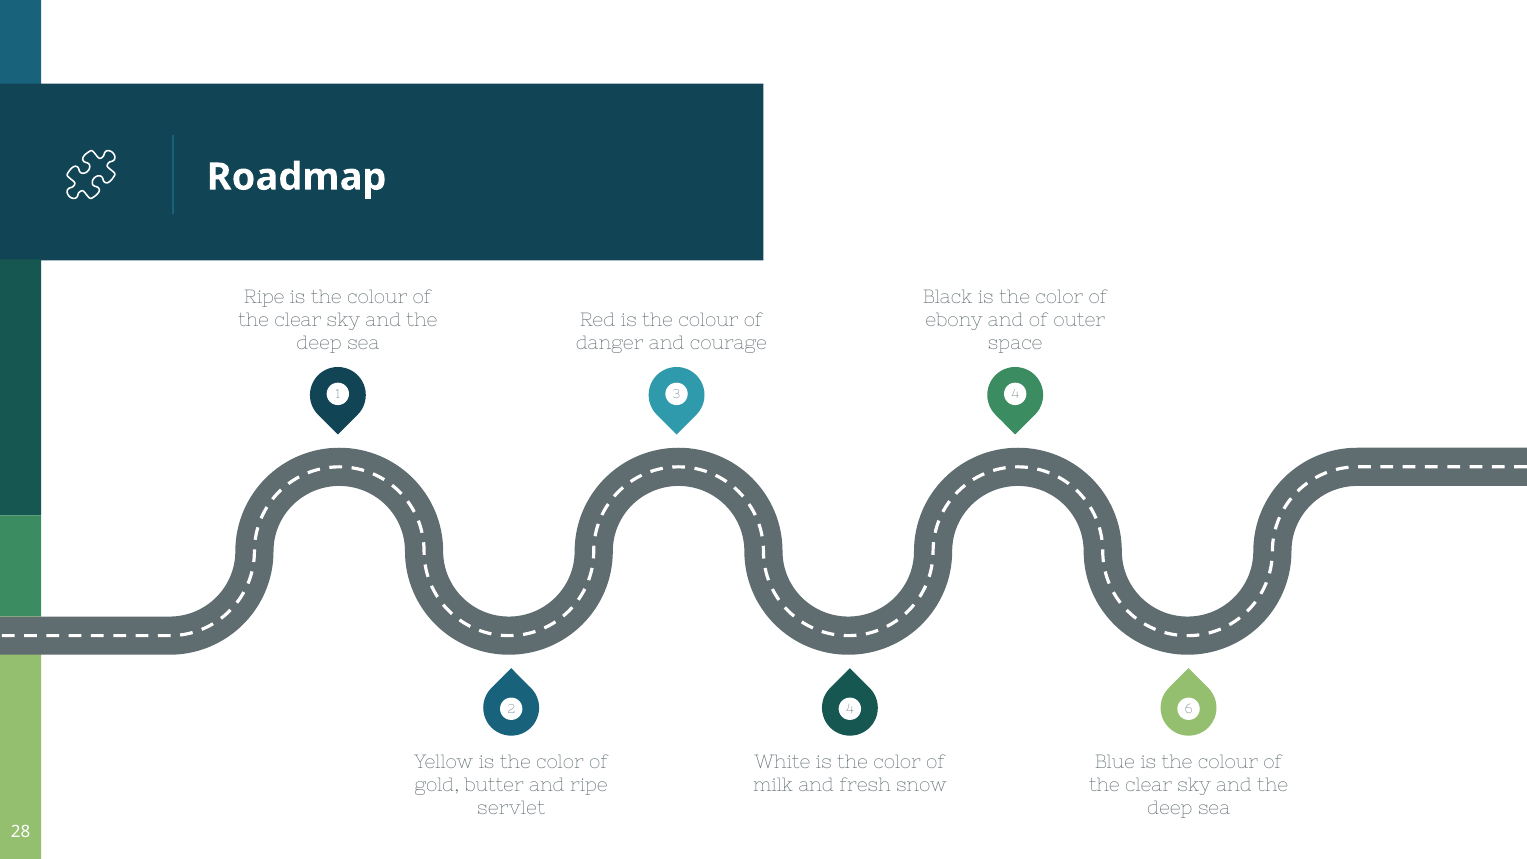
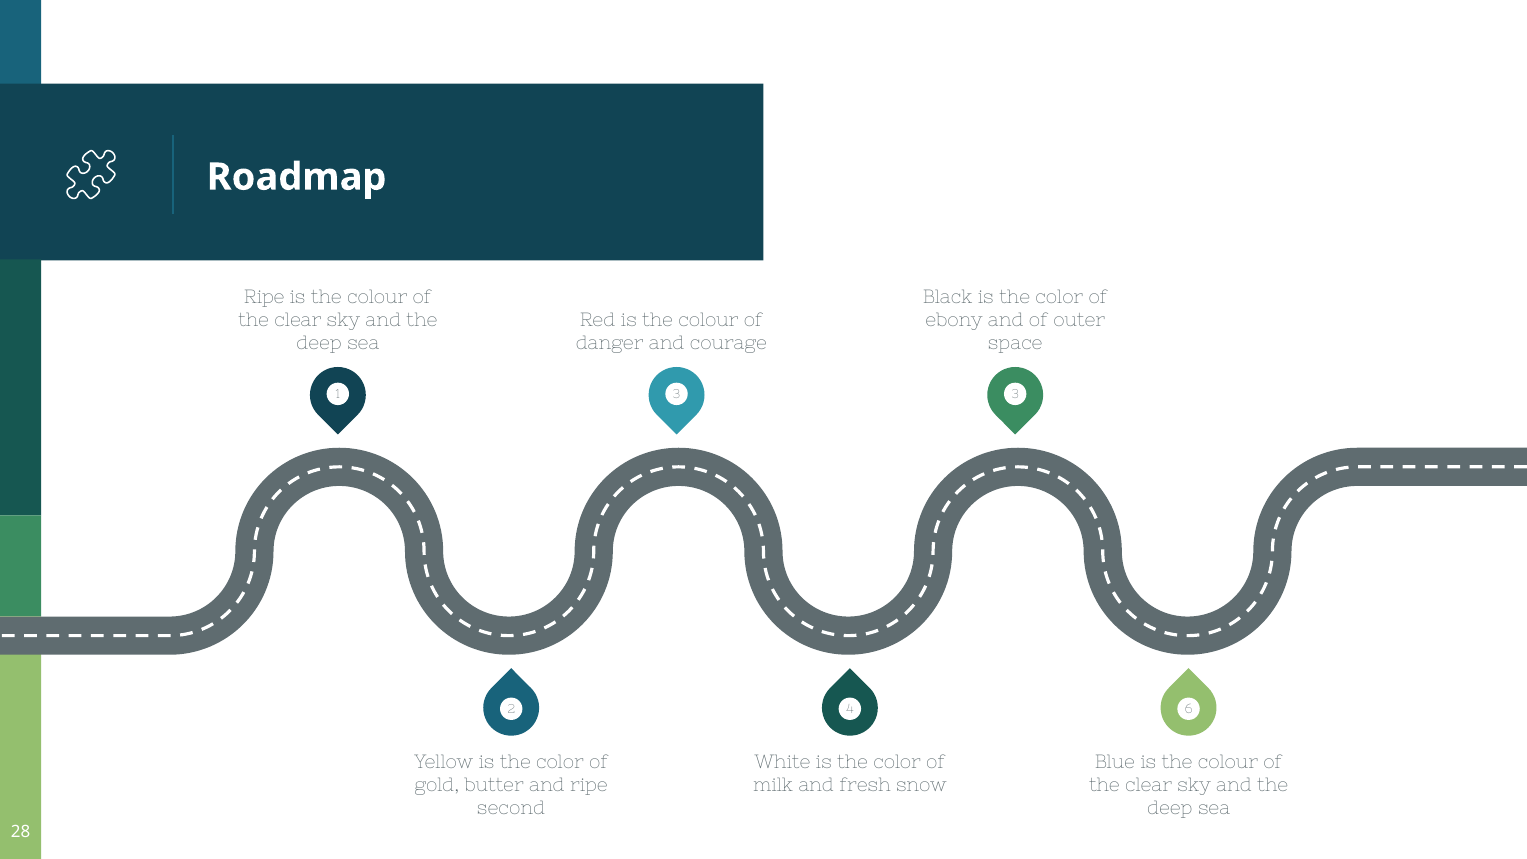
3 4: 4 -> 3
servlet: servlet -> second
